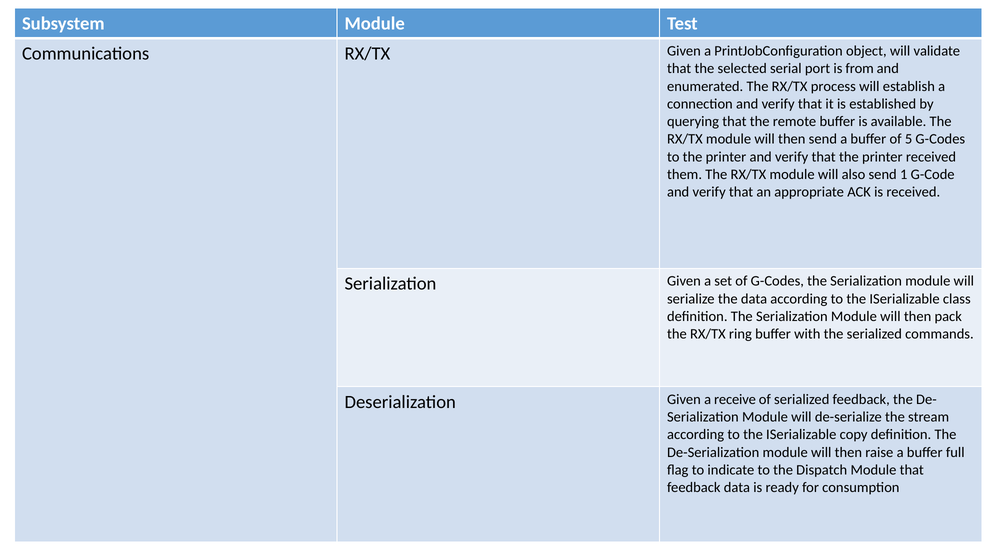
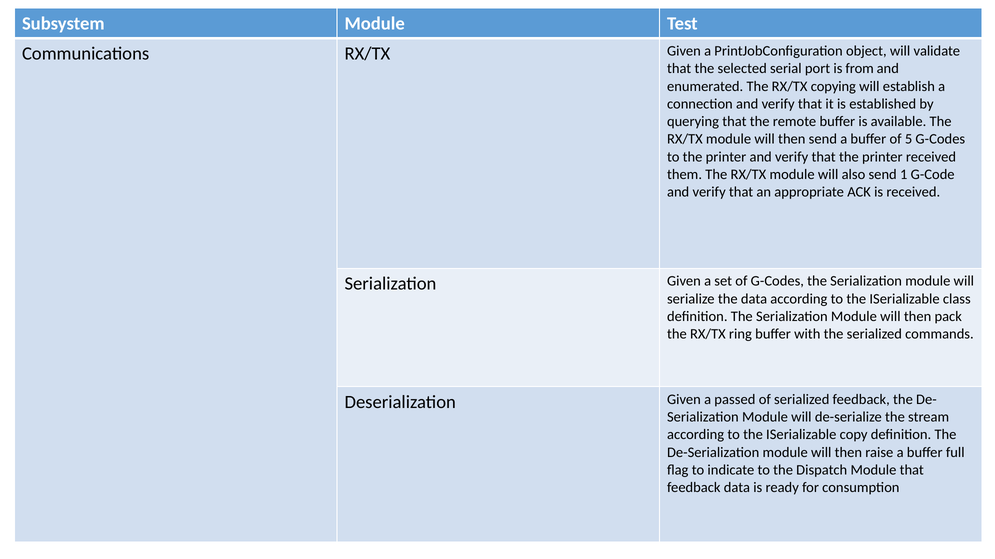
process: process -> copying
receive: receive -> passed
